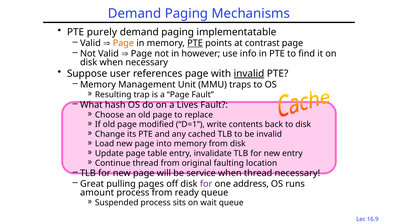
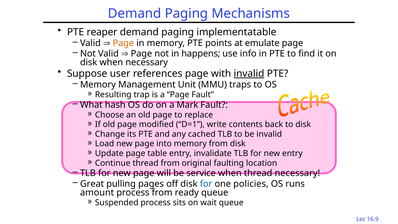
purely: purely -> reaper
PTE at (195, 43) underline: present -> none
contrast: contrast -> emulate
however: however -> happens
Lives: Lives -> Mark
for at (206, 184) colour: purple -> blue
address: address -> policies
